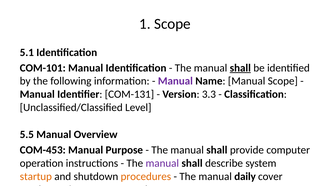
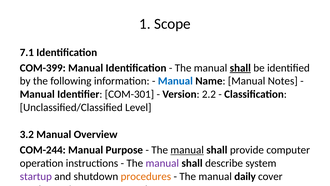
5.1: 5.1 -> 7.1
COM-101: COM-101 -> COM-399
Manual at (175, 81) colour: purple -> blue
Manual Scope: Scope -> Notes
COM-131: COM-131 -> COM-301
3.3: 3.3 -> 2.2
5.5: 5.5 -> 3.2
COM-453: COM-453 -> COM-244
manual at (187, 150) underline: none -> present
startup colour: orange -> purple
